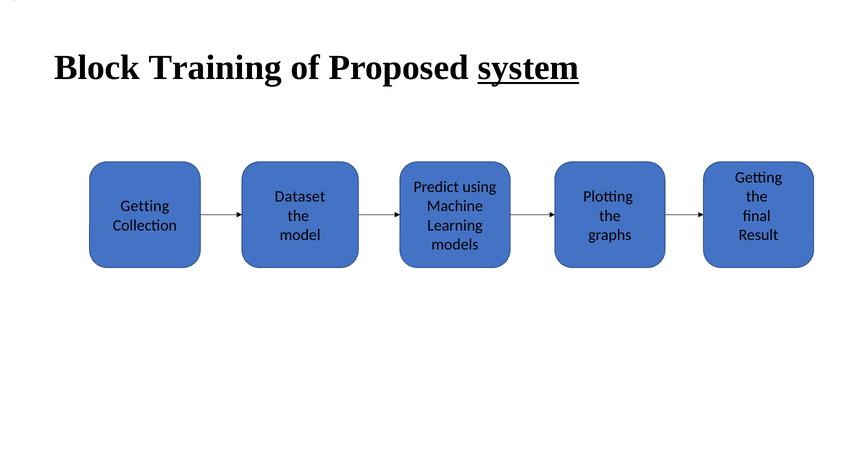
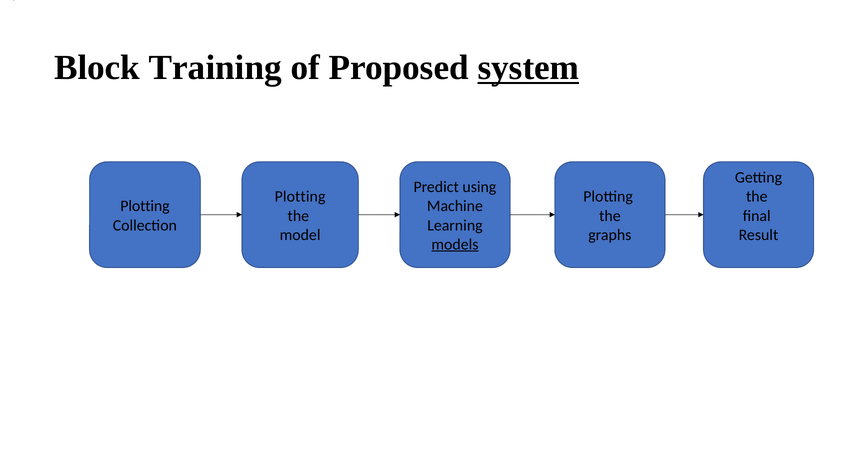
Dataset at (300, 197): Dataset -> Plotting
Getting at (145, 206): Getting -> Plotting
models underline: none -> present
